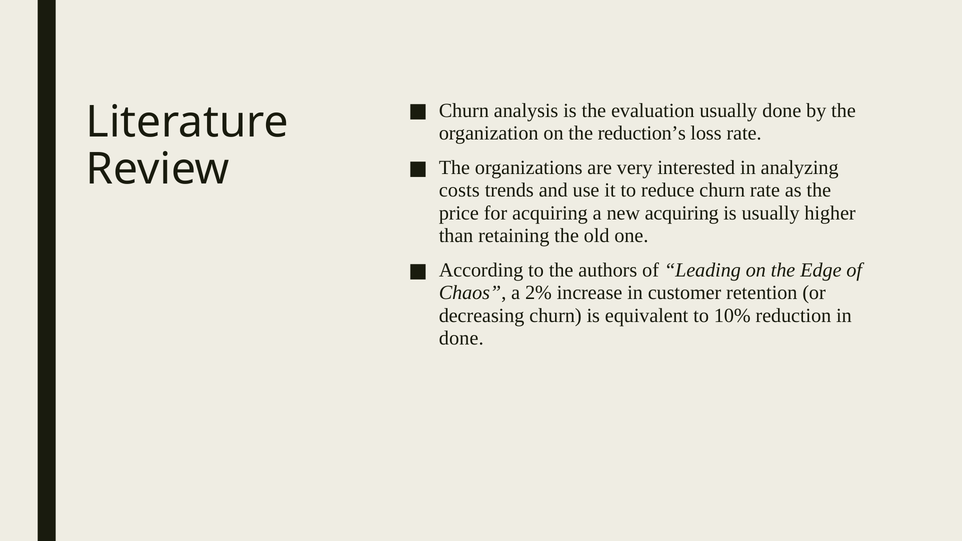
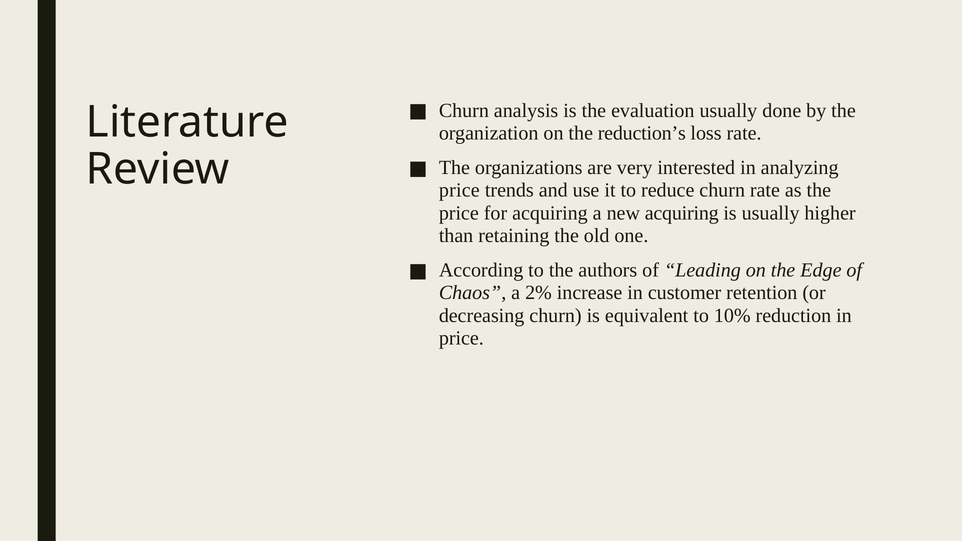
costs at (459, 190): costs -> price
done at (461, 338): done -> price
